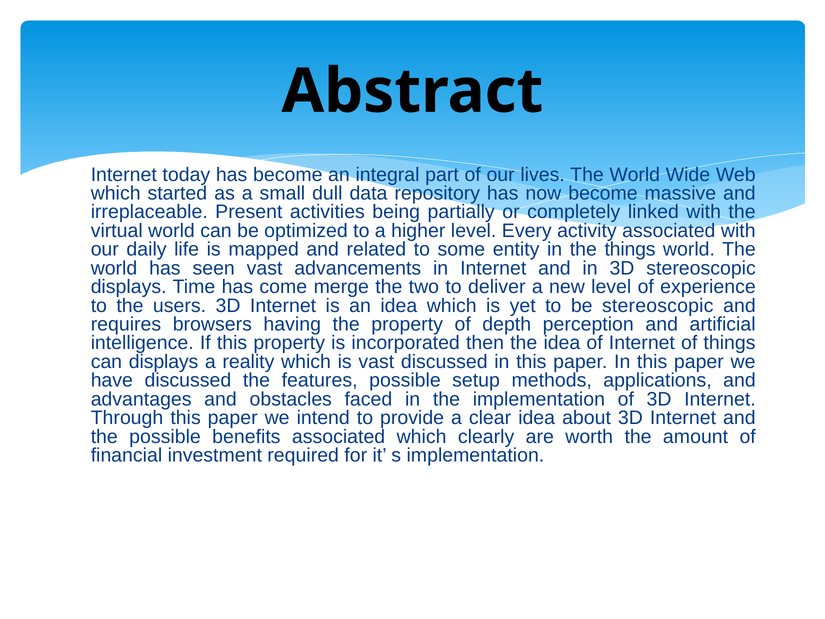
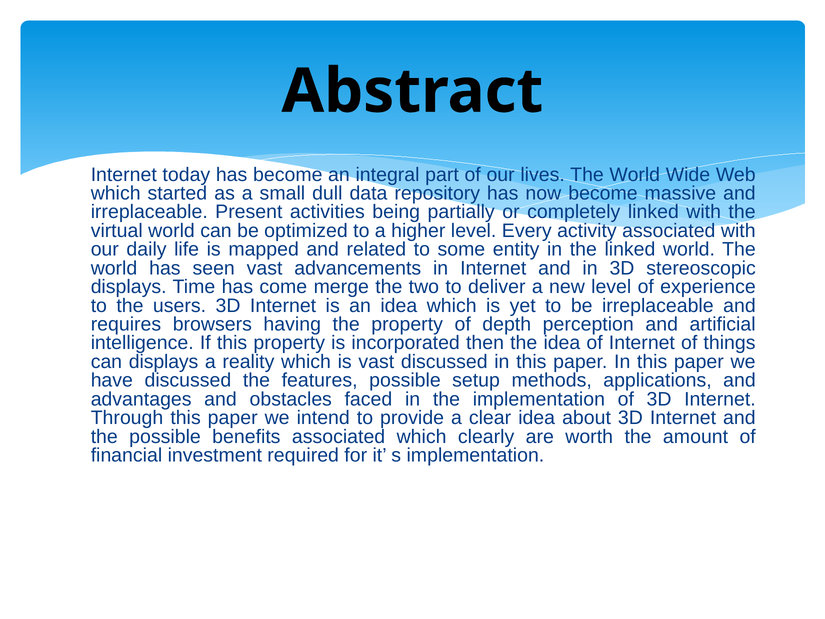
the things: things -> linked
be stereoscopic: stereoscopic -> irreplaceable
